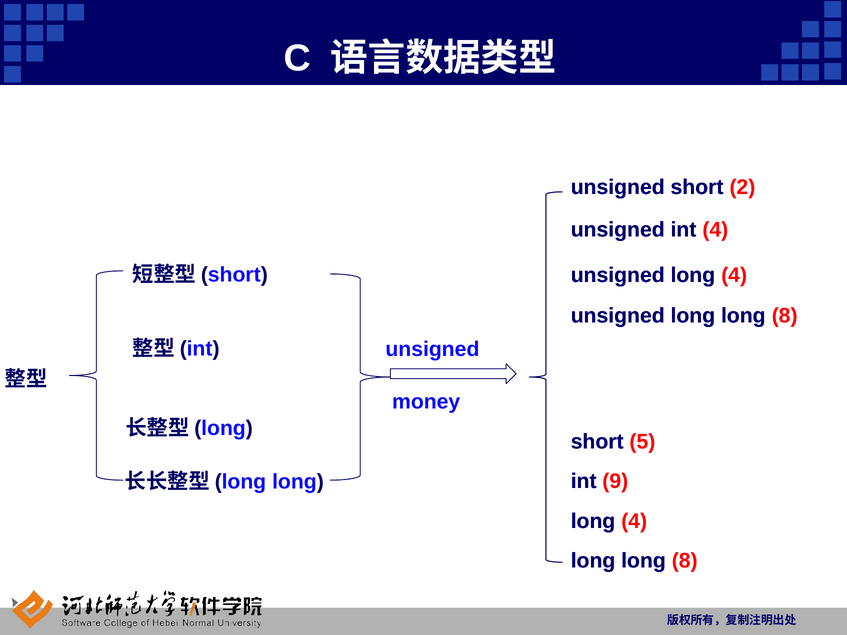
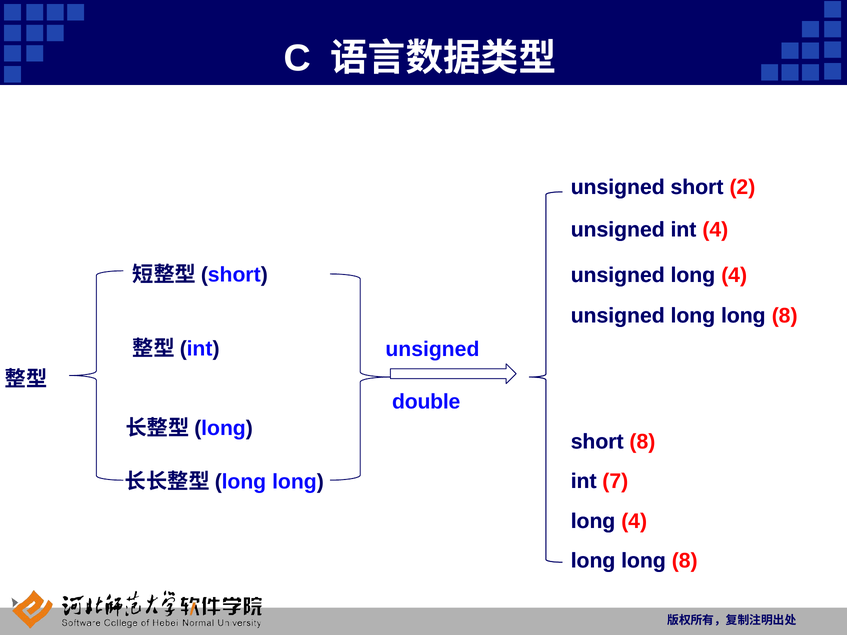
money: money -> double
5 at (642, 442): 5 -> 8
9: 9 -> 7
